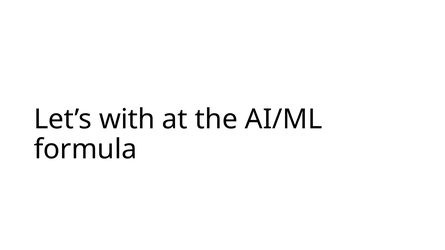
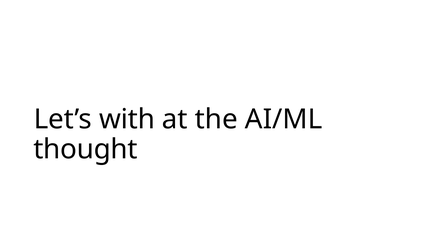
formula: formula -> thought
